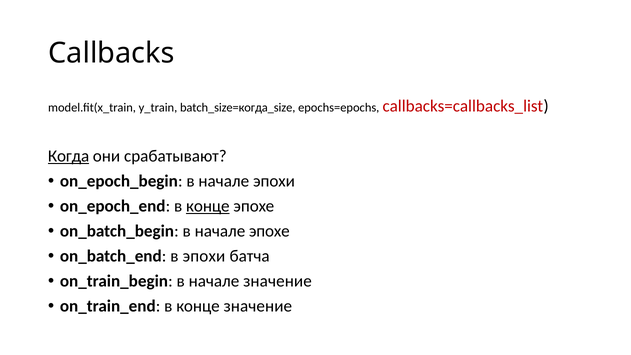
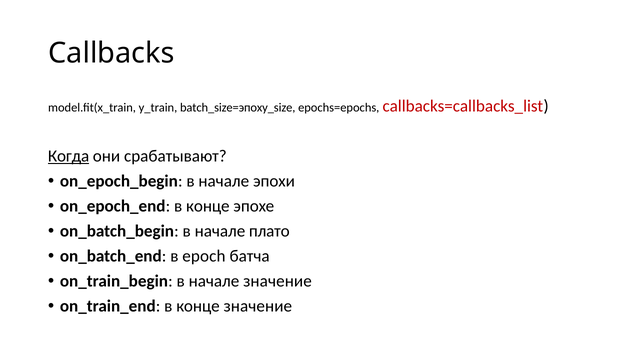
batch_size=когда_size: batch_size=когда_size -> batch_size=эпоху_size
конце at (208, 206) underline: present -> none
начале эпохе: эпохе -> плато
в эпохи: эпохи -> epoch
